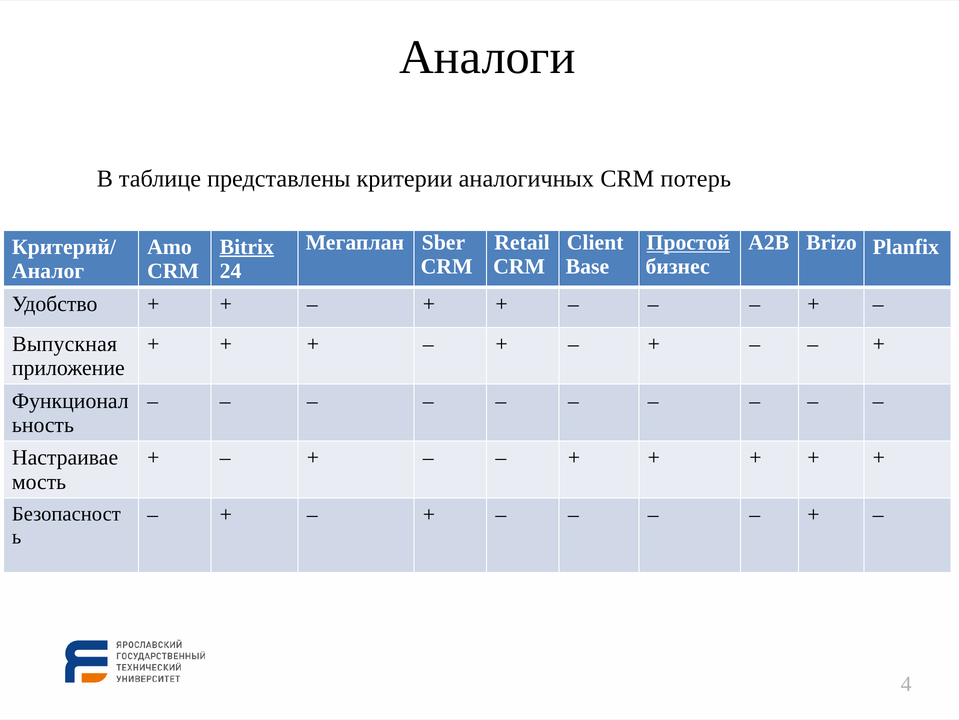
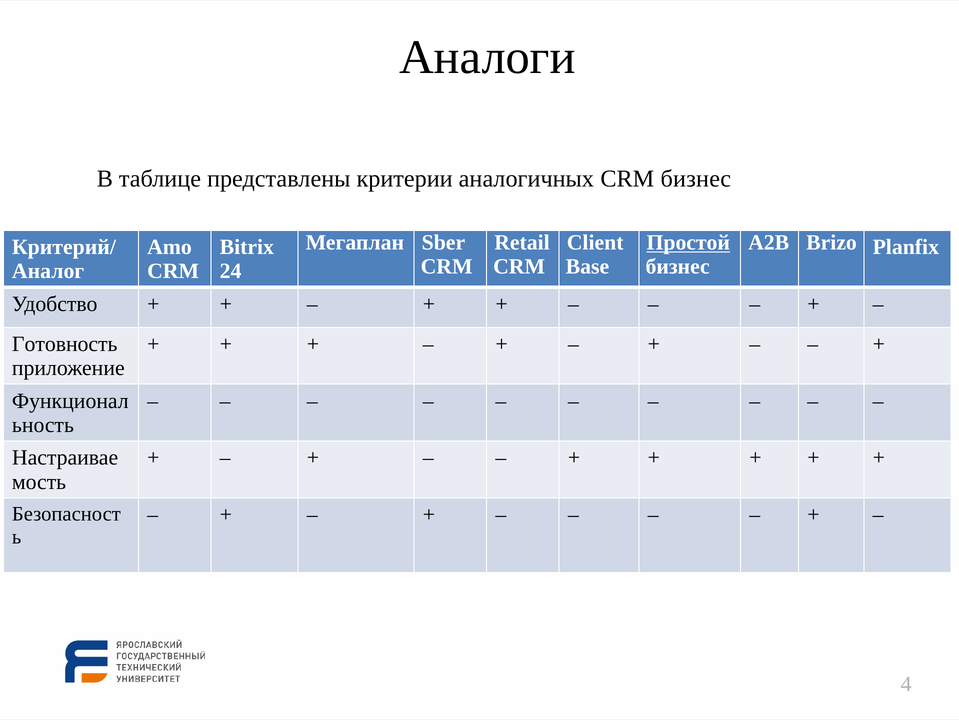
CRM потерь: потерь -> бизнес
Bitrix underline: present -> none
Выпускная: Выпускная -> Готовность
